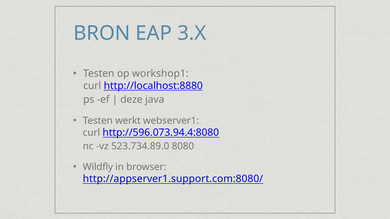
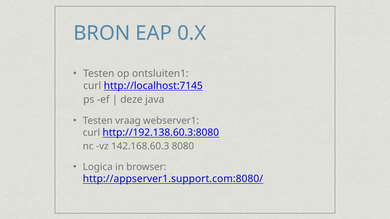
3.X: 3.X -> 0.X
workshop1: workshop1 -> ontsluiten1
http://localhost:8880: http://localhost:8880 -> http://localhost:7145
werkt: werkt -> vraag
http://596.073.94.4:8080: http://596.073.94.4:8080 -> http://192.138.60.3:8080
523.734.89.0: 523.734.89.0 -> 142.168.60.3
Wildfly: Wildfly -> Logica
